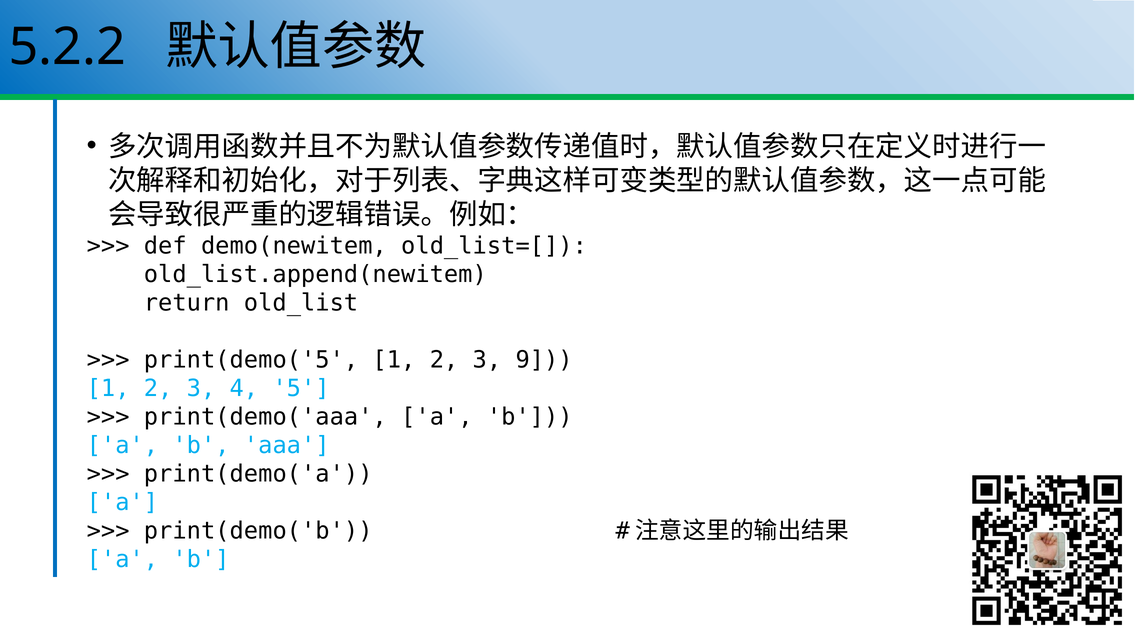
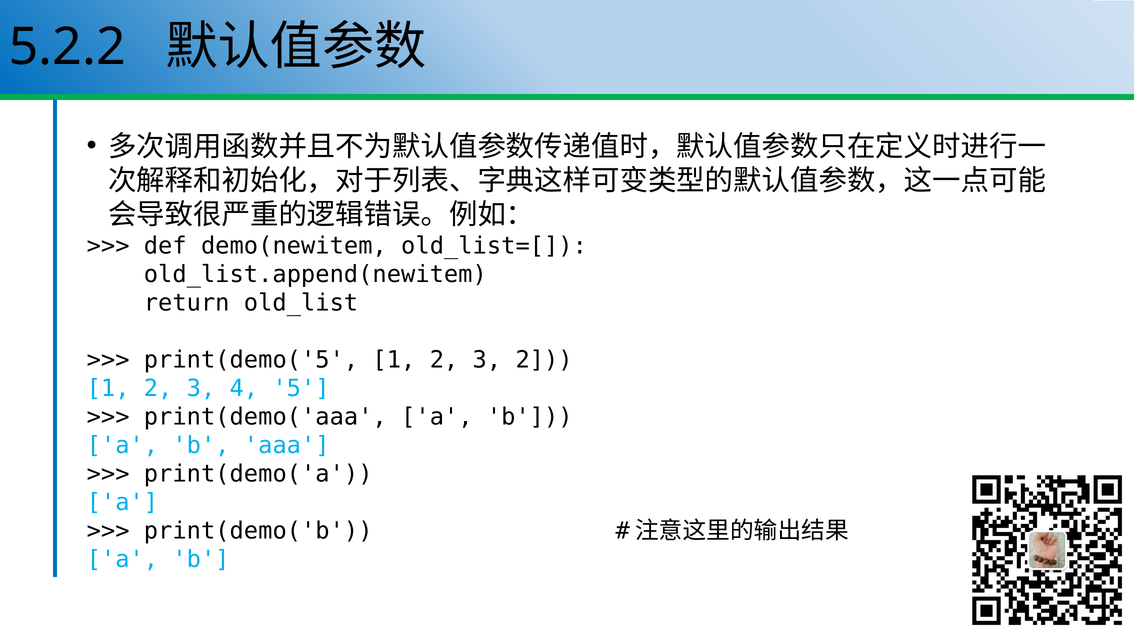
3 9: 9 -> 2
